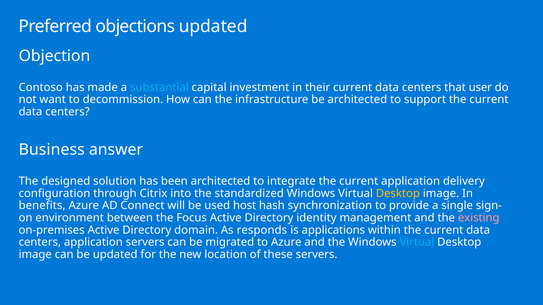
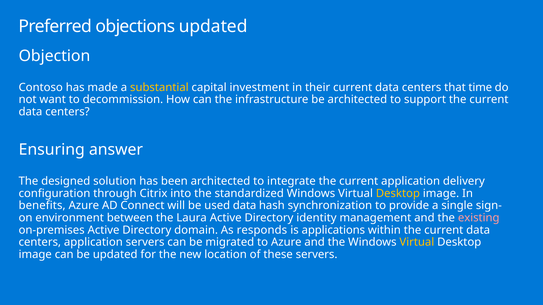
substantial colour: light blue -> yellow
user: user -> time
Business: Business -> Ensuring
used host: host -> data
Focus: Focus -> Laura
Virtual at (417, 242) colour: light blue -> yellow
